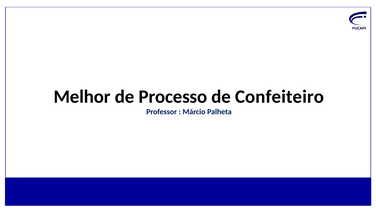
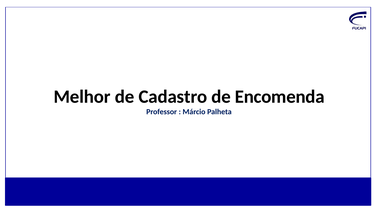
Processo: Processo -> Cadastro
Confeiteiro: Confeiteiro -> Encomenda
